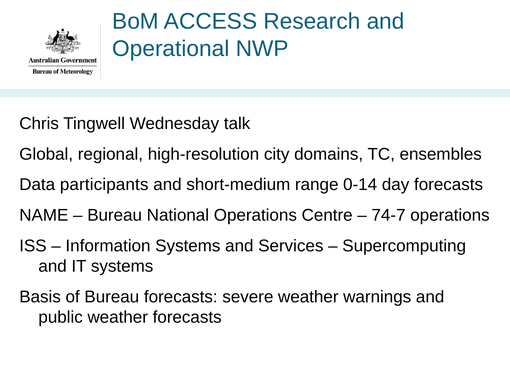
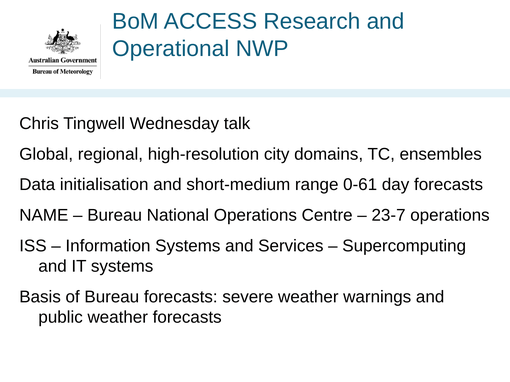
participants: participants -> initialisation
0-14: 0-14 -> 0-61
74-7: 74-7 -> 23-7
